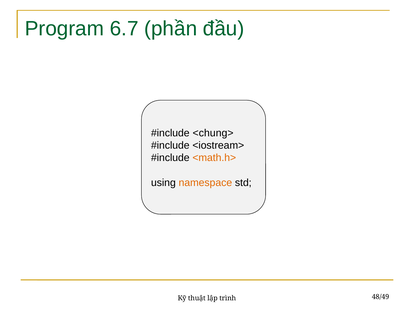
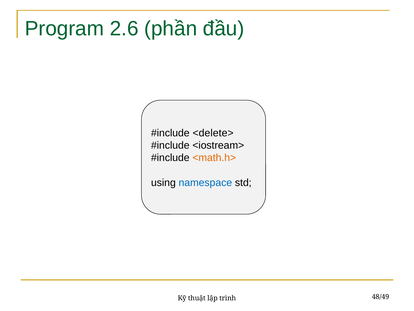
6.7: 6.7 -> 2.6
<chung>: <chung> -> <delete>
namespace colour: orange -> blue
